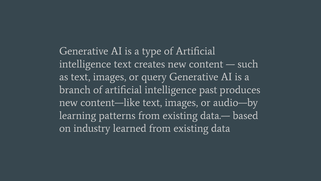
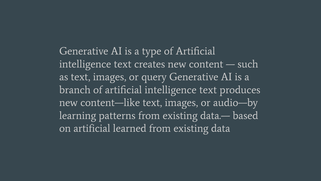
past at (208, 90): past -> text
on industry: industry -> artificial
